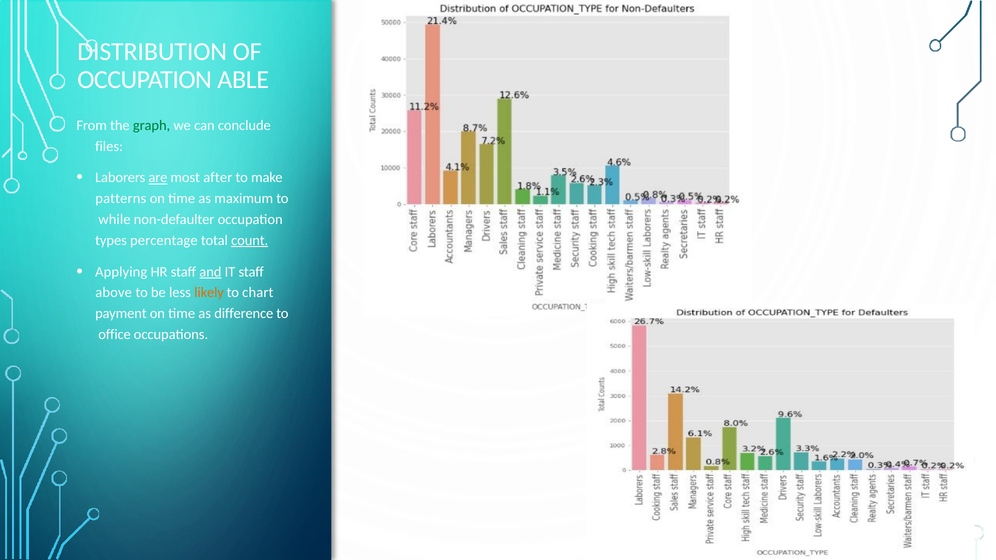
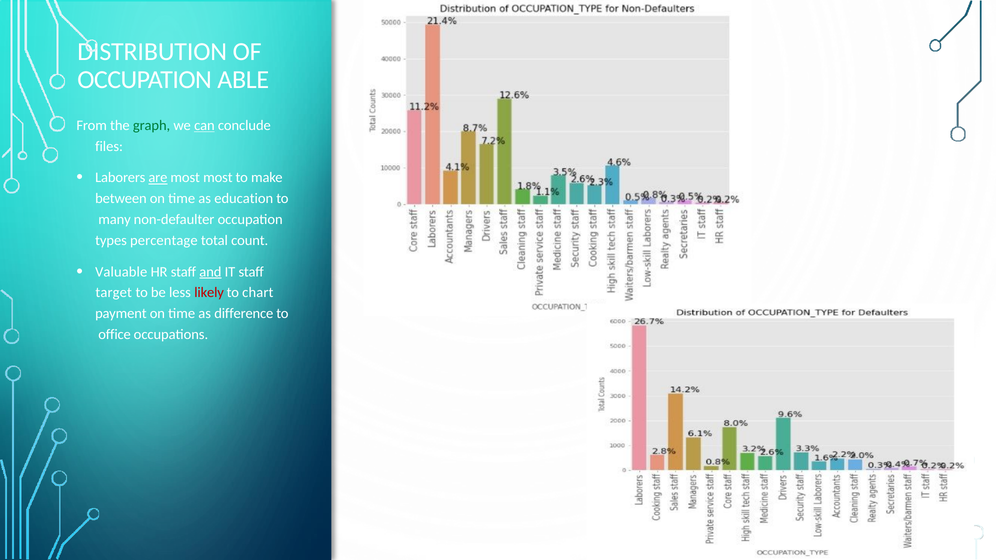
can underline: none -> present
most after: after -> most
patterns: patterns -> between
maximum: maximum -> education
while: while -> many
count underline: present -> none
Applying: Applying -> Valuable
above: above -> target
likely colour: orange -> red
